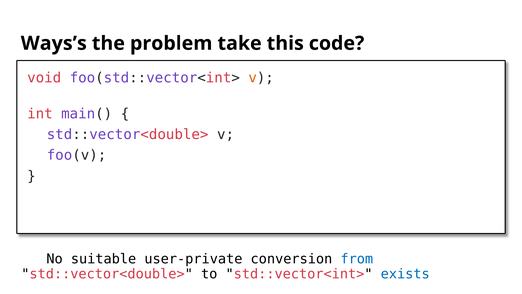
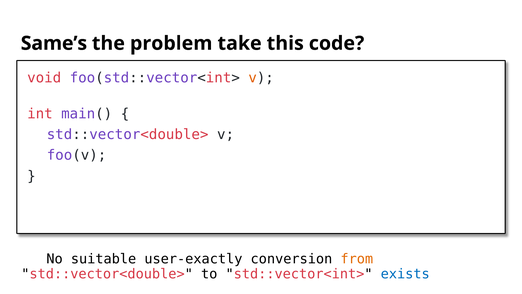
Ways’s: Ways’s -> Same’s
user-private: user-private -> user-exactly
from colour: blue -> orange
